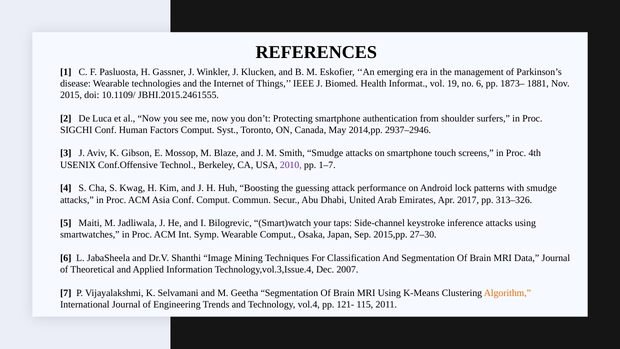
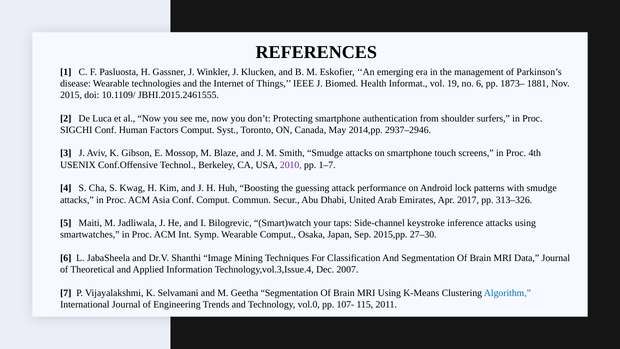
Algorithm colour: orange -> blue
vol.4: vol.4 -> vol.0
121-: 121- -> 107-
